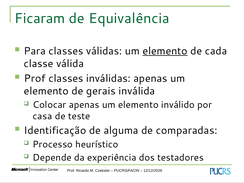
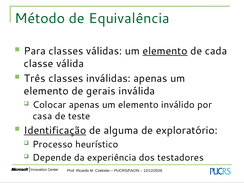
Ficaram: Ficaram -> Método
Prof at (35, 78): Prof -> Três
Identificação underline: none -> present
comparadas: comparadas -> exploratório
